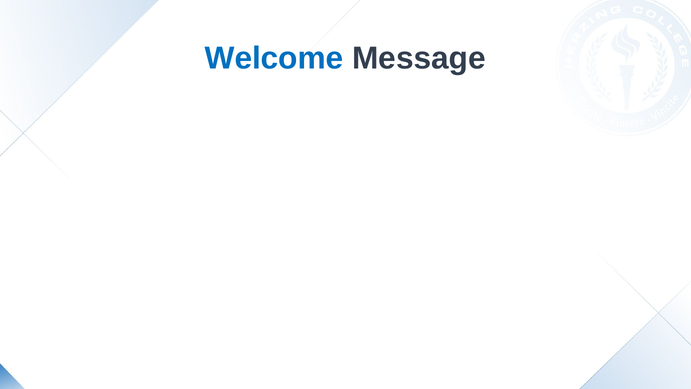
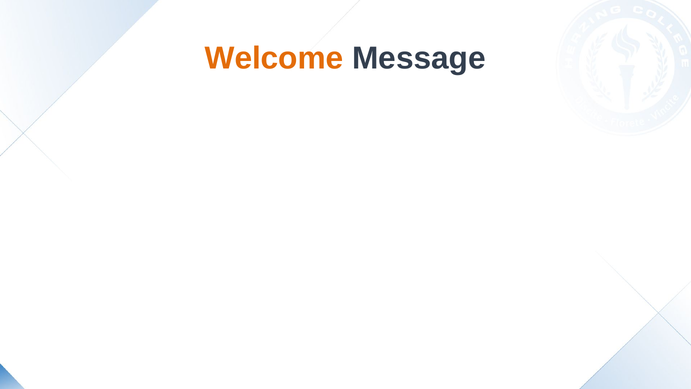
Welcome colour: blue -> orange
